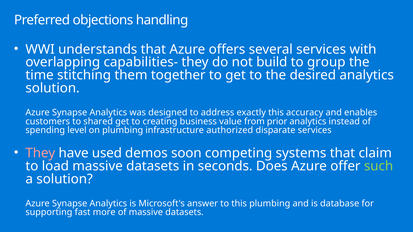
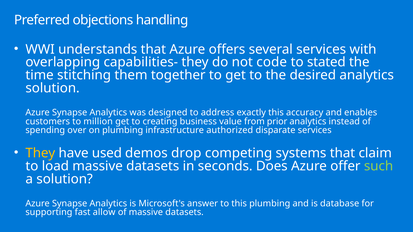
build: build -> code
group: group -> stated
shared: shared -> million
level: level -> over
They at (40, 153) colour: pink -> yellow
soon: soon -> drop
more: more -> allow
